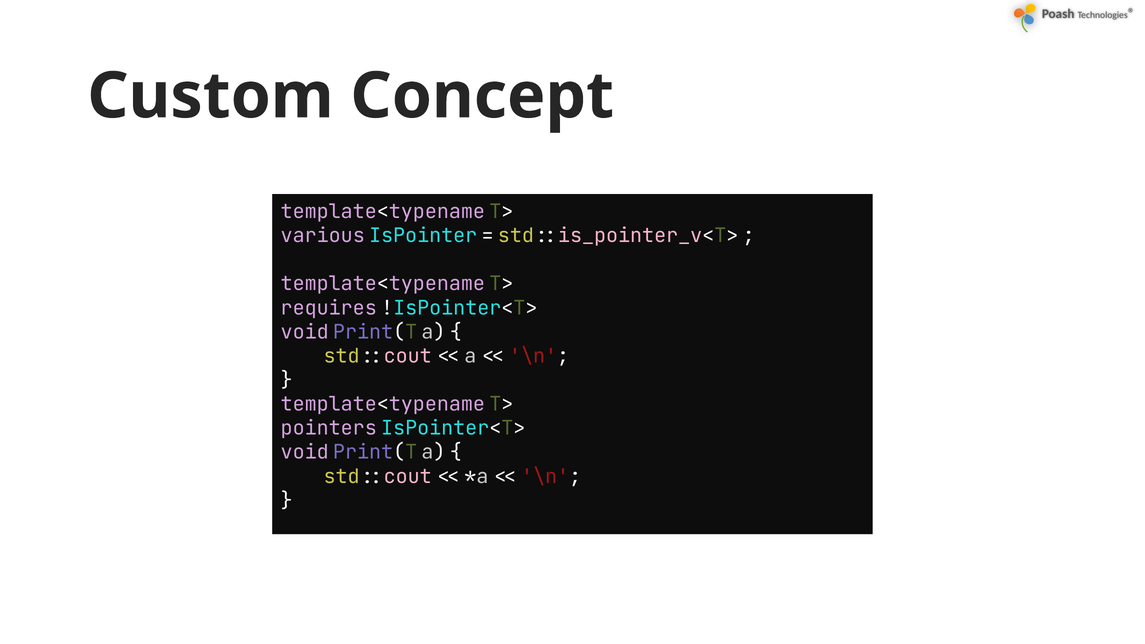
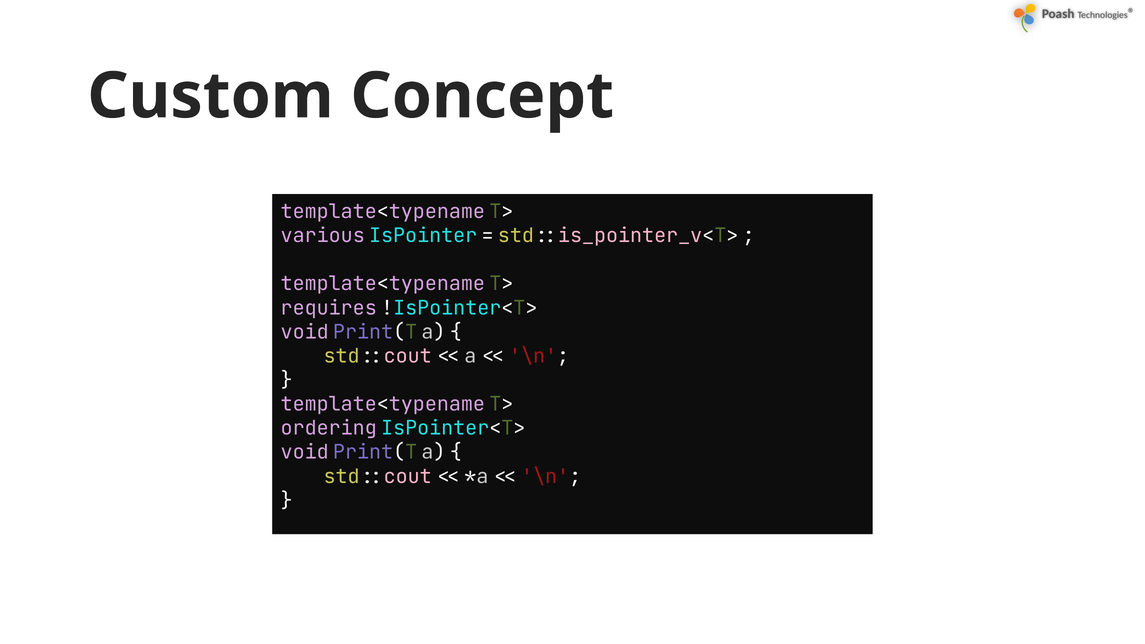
pointers: pointers -> ordering
